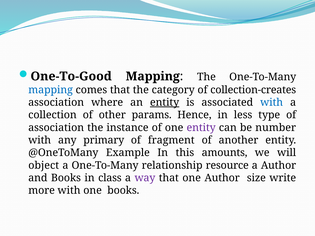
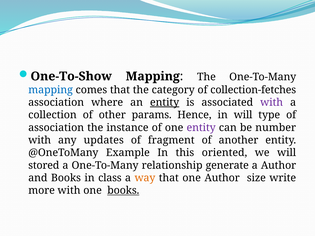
One-To-Good: One-To-Good -> One-To-Show
collection-creates: collection-creates -> collection-fetches
with at (272, 103) colour: blue -> purple
in less: less -> will
primary: primary -> updates
amounts: amounts -> oriented
object: object -> stored
resource: resource -> generate
way colour: purple -> orange
books at (123, 191) underline: none -> present
